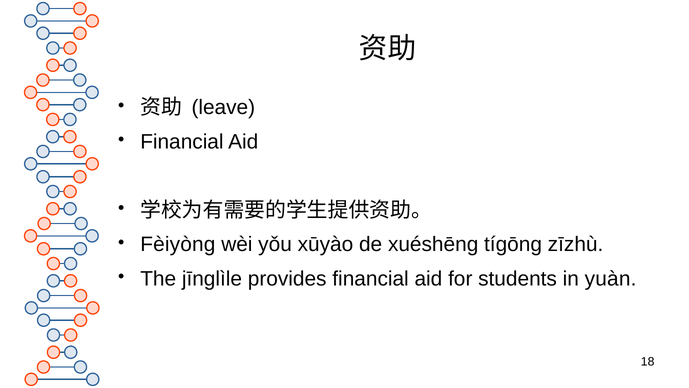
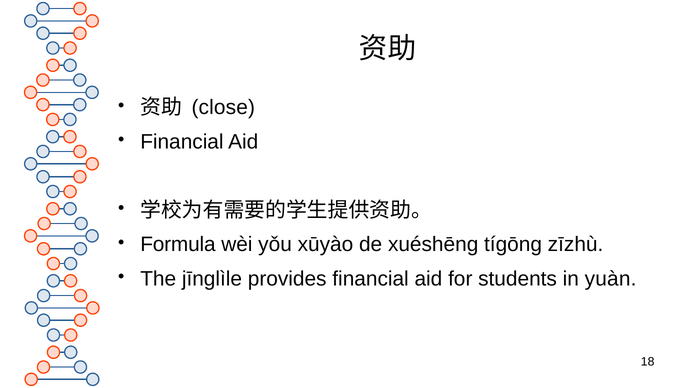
leave: leave -> close
Fèiyòng: Fèiyòng -> Formula
